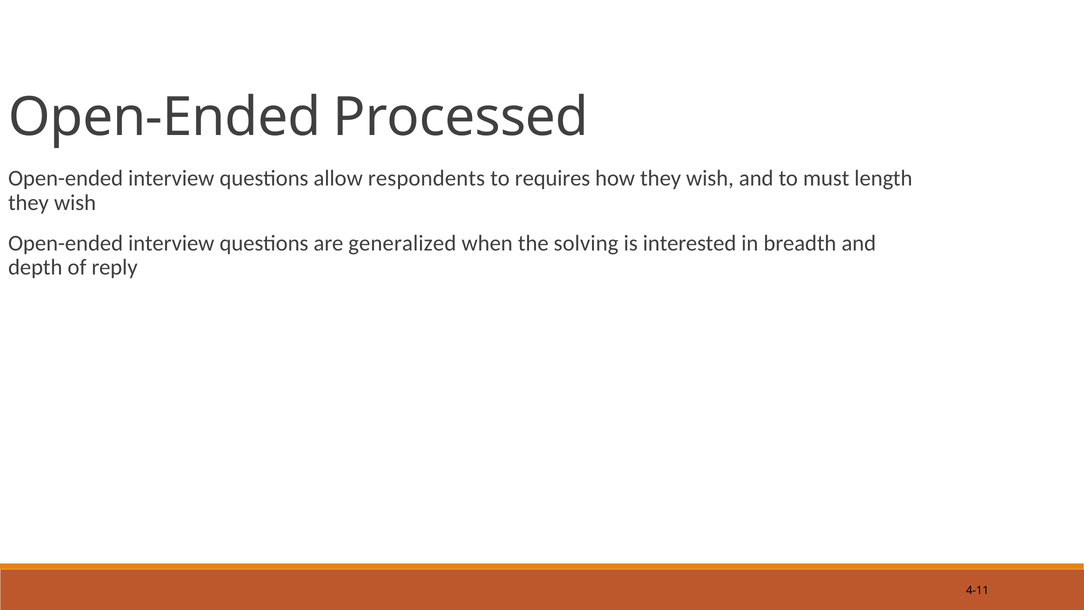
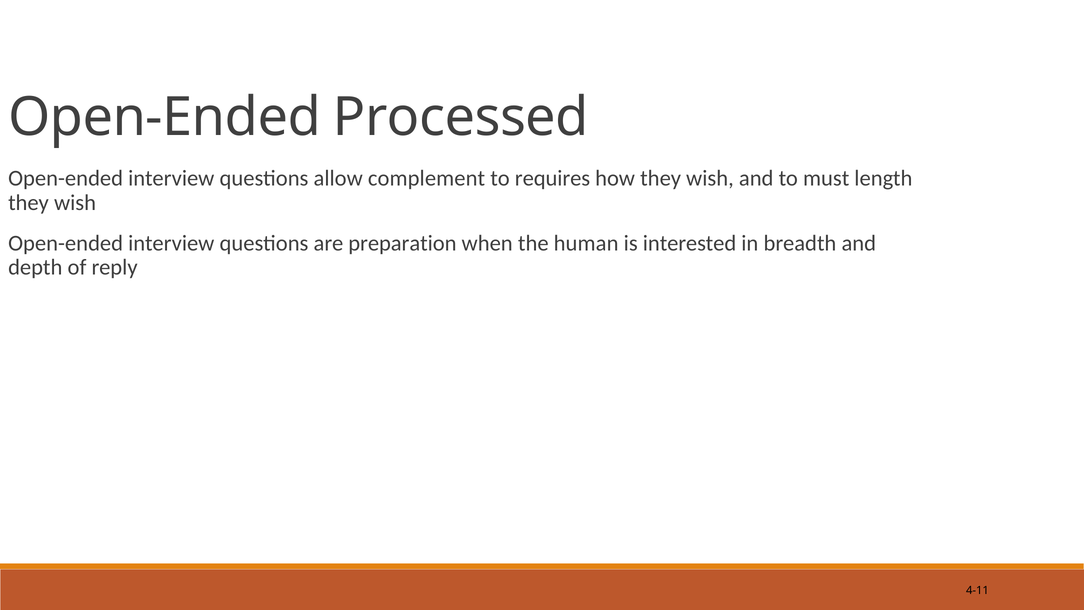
respondents: respondents -> complement
generalized: generalized -> preparation
solving: solving -> human
